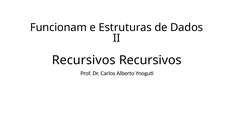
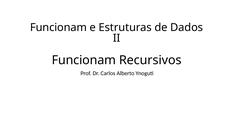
Recursivos at (84, 60): Recursivos -> Funcionam
